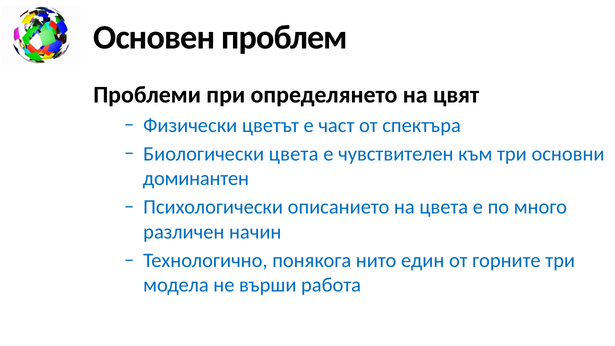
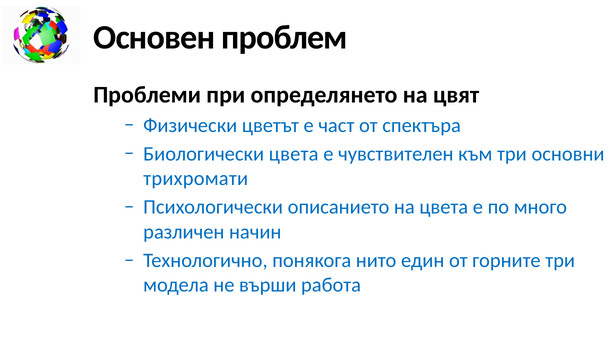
доминантен: доминантен -> трихромати
